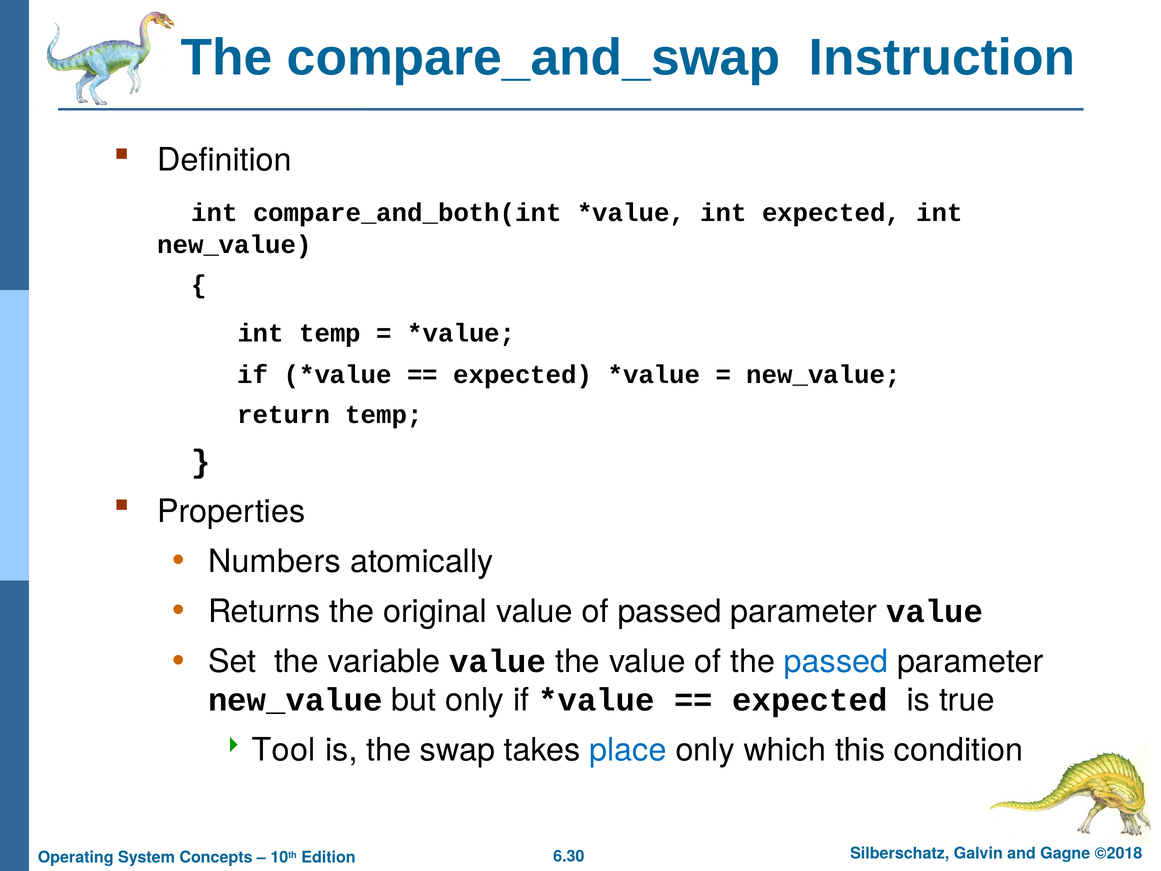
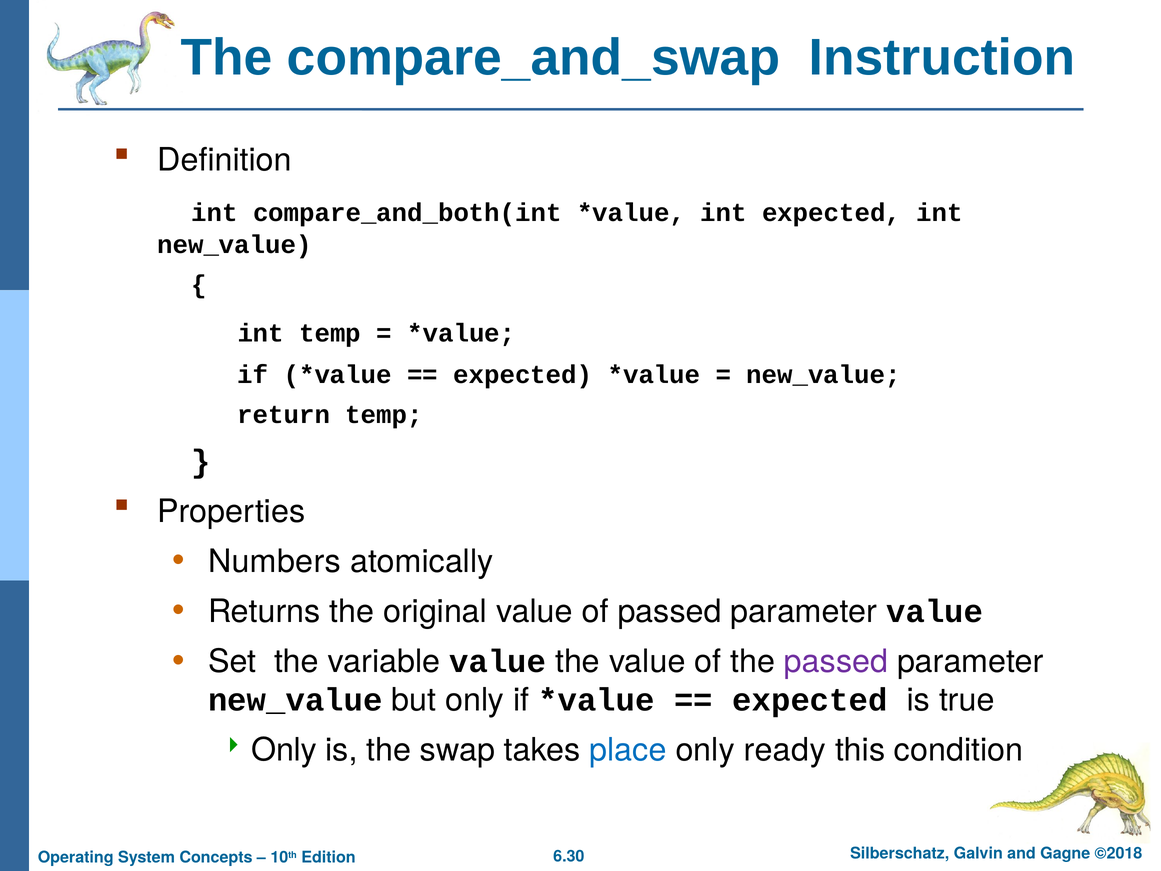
passed at (836, 661) colour: blue -> purple
Tool at (284, 750): Tool -> Only
which: which -> ready
